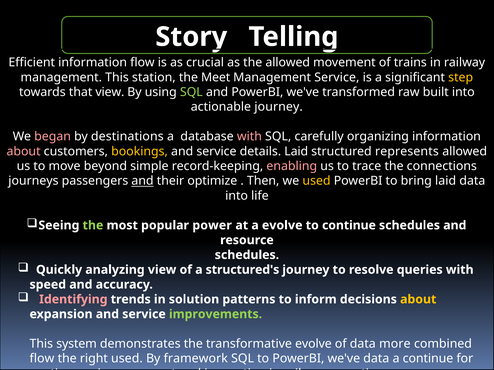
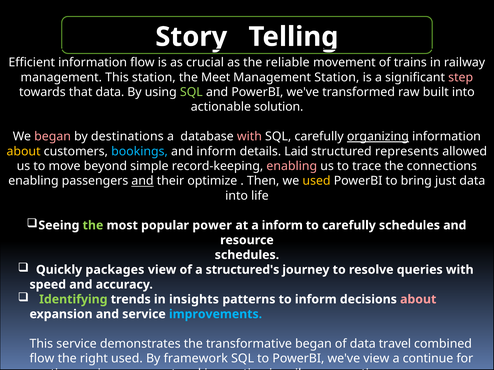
the allowed: allowed -> reliable
Management Service: Service -> Station
step colour: yellow -> pink
that view: view -> data
actionable journey: journey -> solution
organizing underline: none -> present
about at (24, 152) colour: pink -> yellow
bookings colour: yellow -> light blue
service at (216, 152): service -> inform
journeys at (33, 181): journeys -> enabling
bring laid: laid -> just
a evolve: evolve -> inform
to continue: continue -> carefully
analyzing: analyzing -> packages
Identifying colour: pink -> light green
solution: solution -> insights
about at (418, 300) colour: yellow -> pink
improvements colour: light green -> light blue
This system: system -> service
transformative evolve: evolve -> began
more: more -> travel
we've data: data -> view
